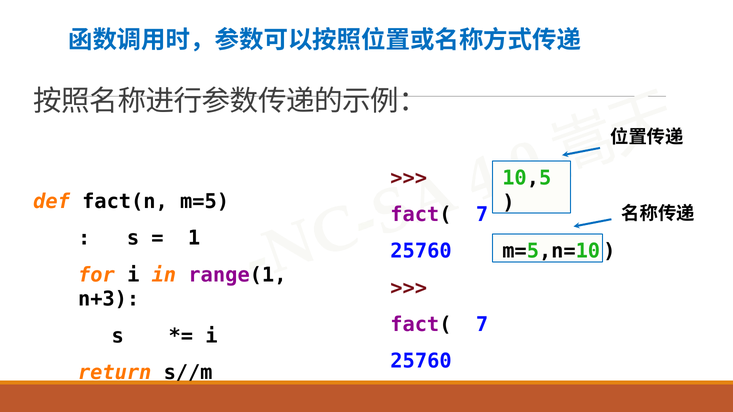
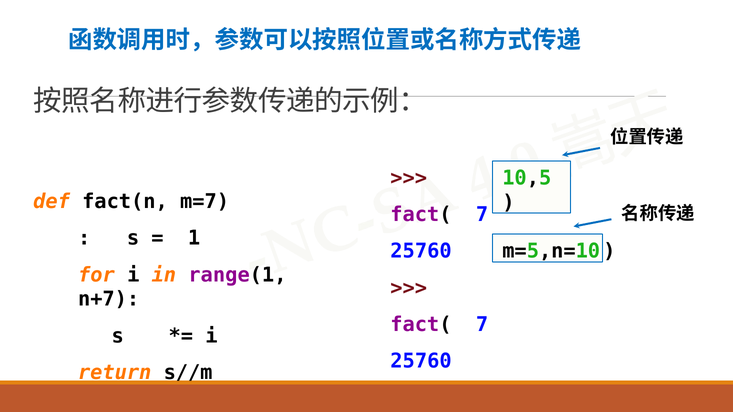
m=5: m=5 -> m=7
n+3: n+3 -> n+7
